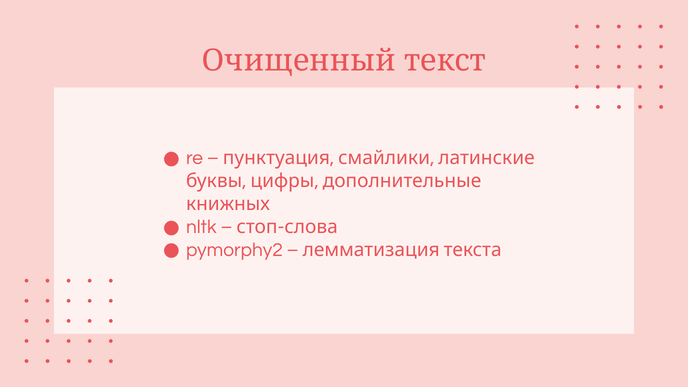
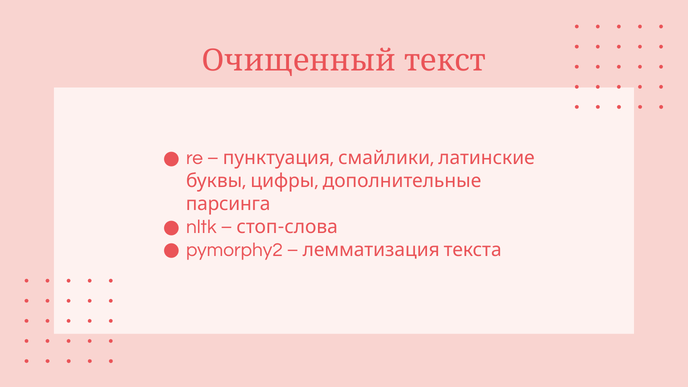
книжных: книжных -> парсинга
